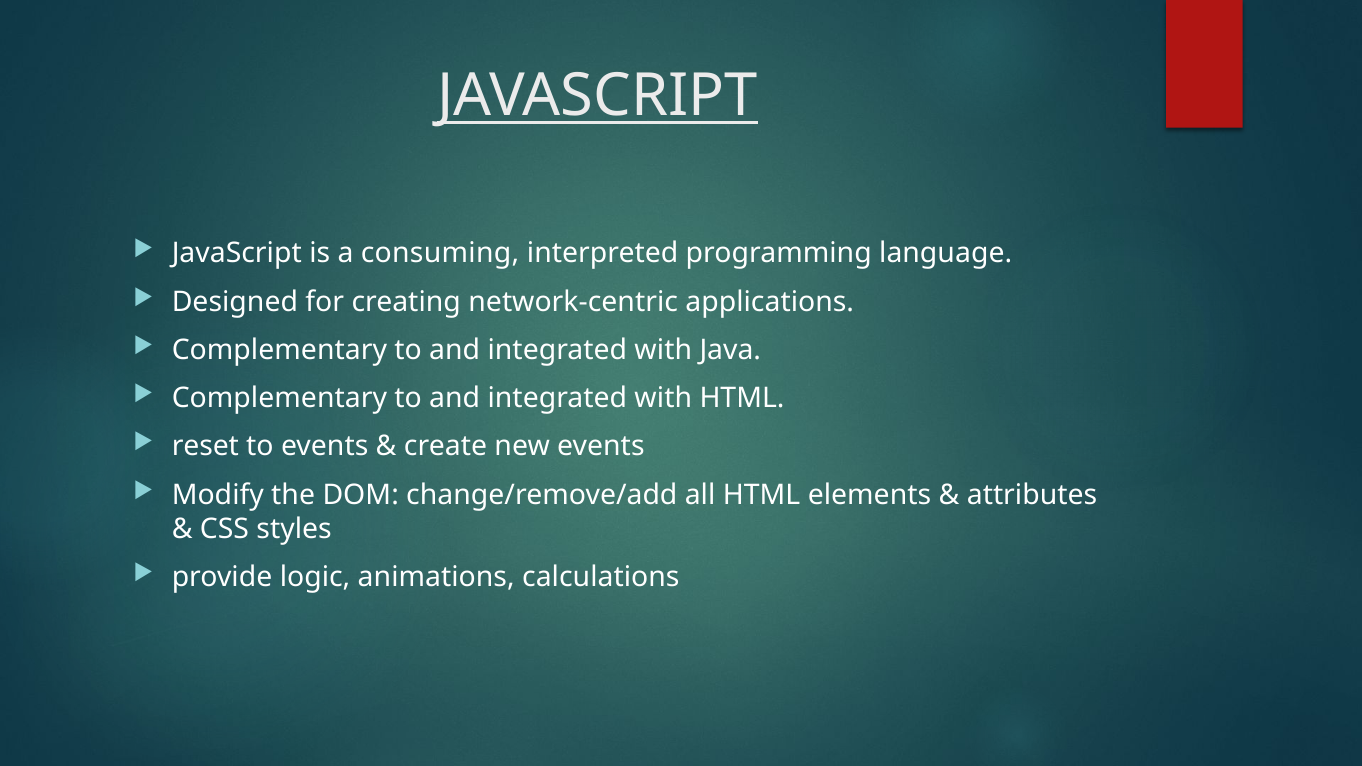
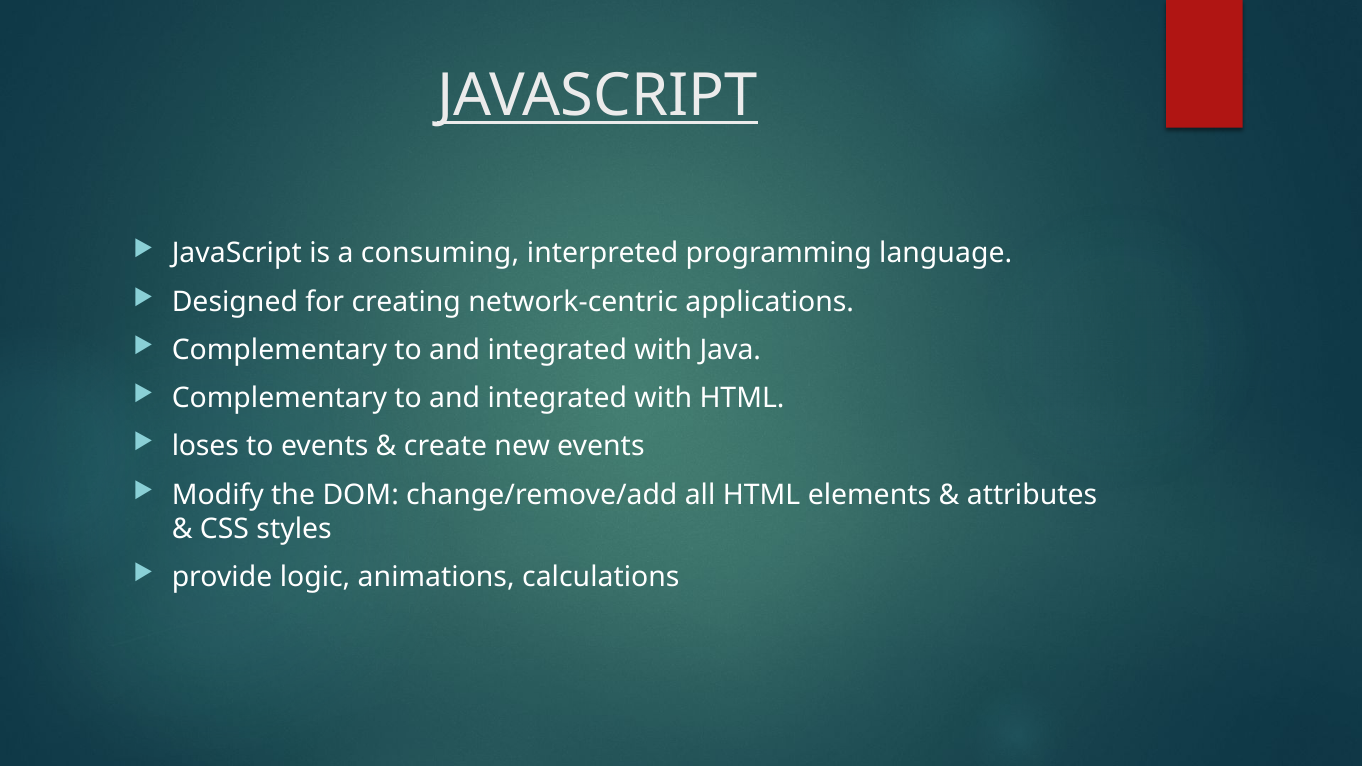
reset: reset -> loses
